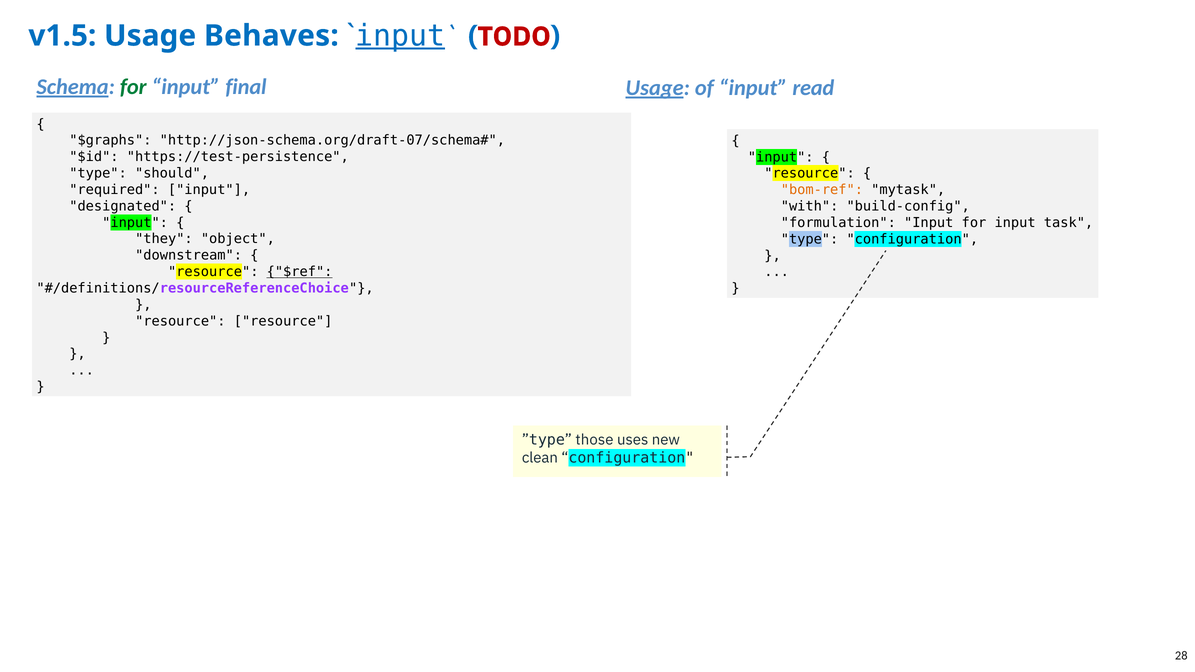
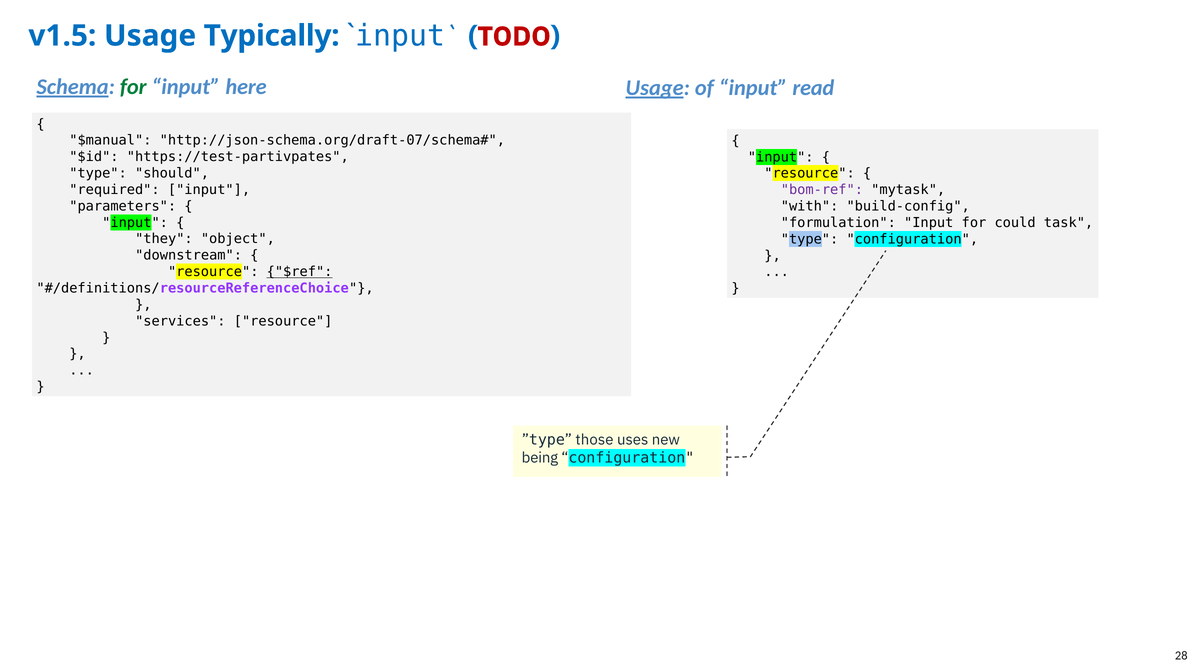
Behaves: Behaves -> Typically
input at (400, 36) underline: present -> none
final: final -> here
$graphs: $graphs -> $manual
https://test-persistence: https://test-persistence -> https://test-partivpates
bom-ref colour: orange -> purple
designated: designated -> parameters
Input for input: input -> could
resource at (180, 321): resource -> services
clean: clean -> being
